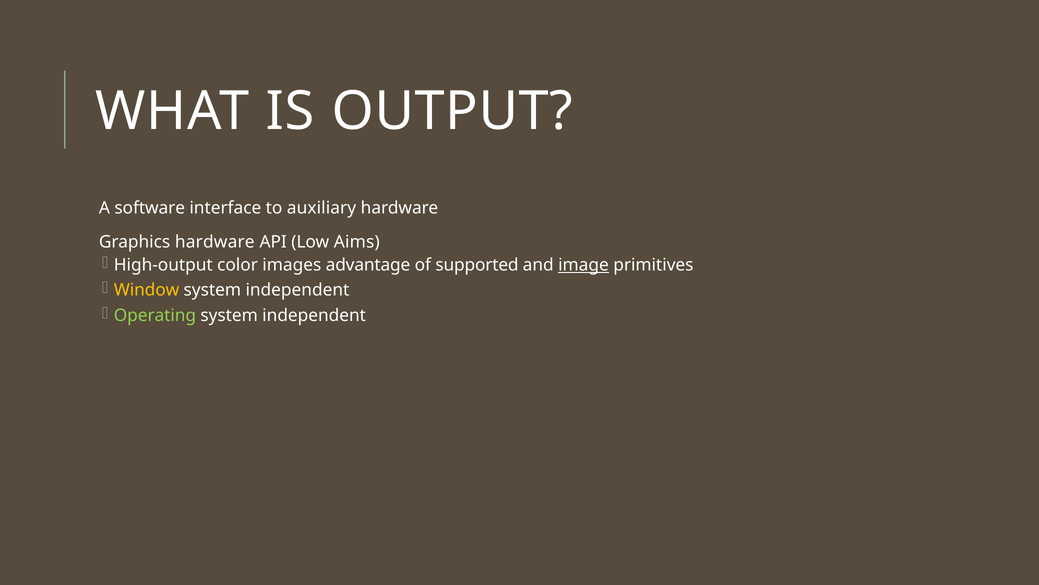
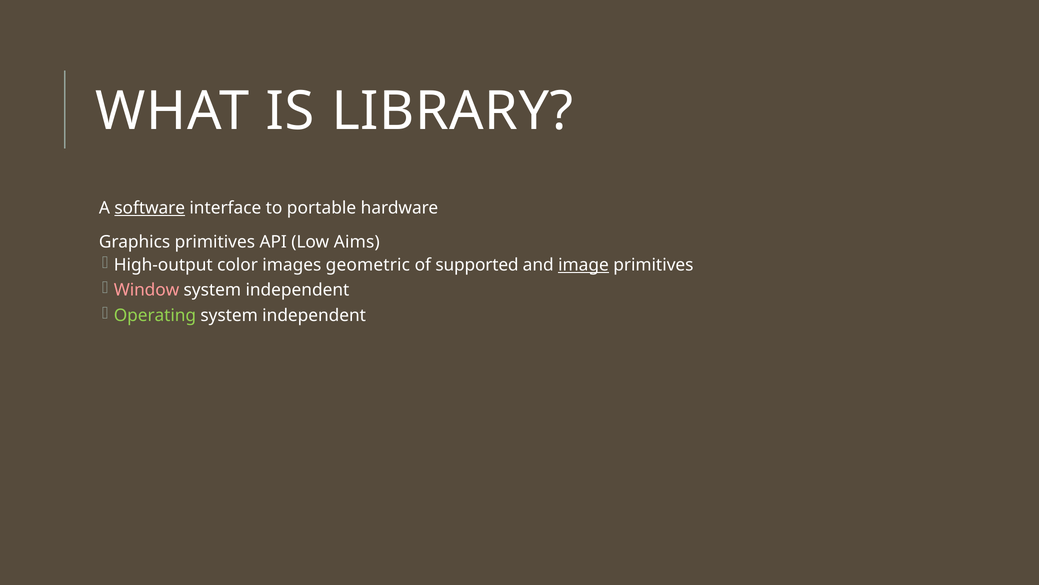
OUTPUT: OUTPUT -> LIBRARY
software underline: none -> present
auxiliary: auxiliary -> portable
Graphics hardware: hardware -> primitives
advantage: advantage -> geometric
Window colour: yellow -> pink
